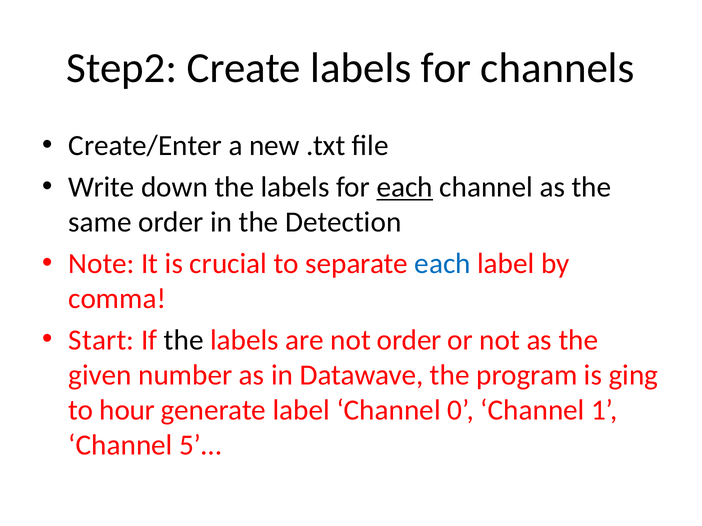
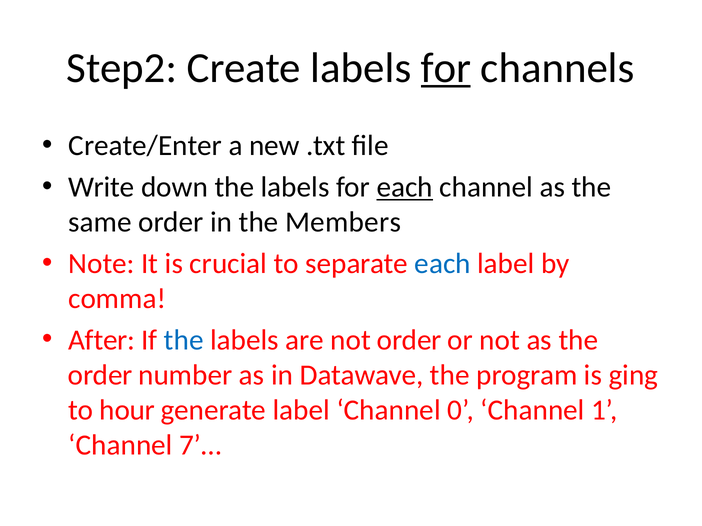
for at (446, 68) underline: none -> present
Detection: Detection -> Members
Start: Start -> After
the at (184, 340) colour: black -> blue
given at (100, 375): given -> order
5’…: 5’… -> 7’…
